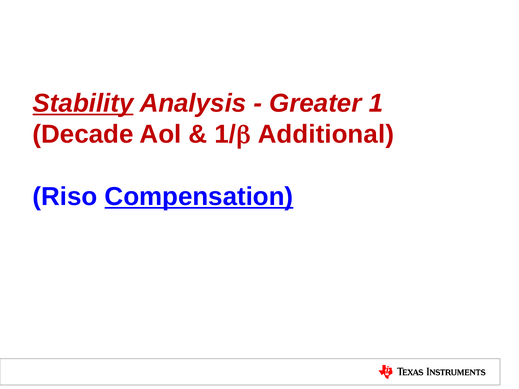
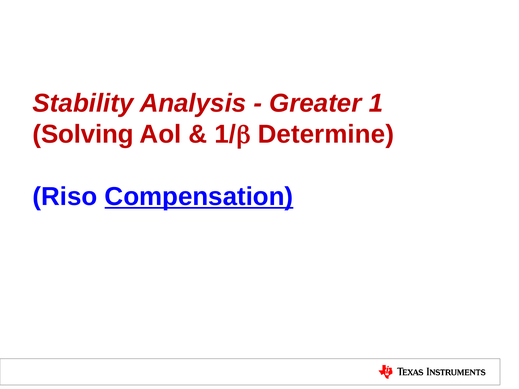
Stability underline: present -> none
Decade: Decade -> Solving
Additional: Additional -> Determine
